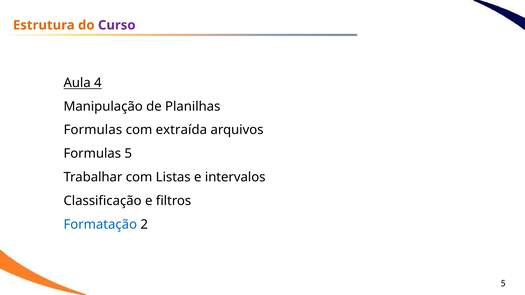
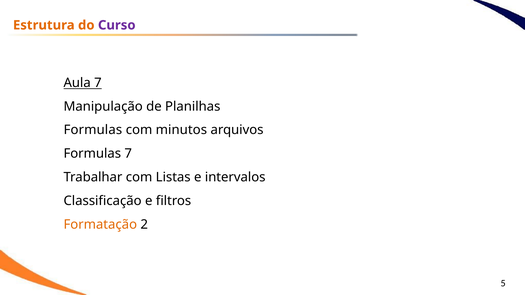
Aula 4: 4 -> 7
extraída: extraída -> minutos
Formulas 5: 5 -> 7
Formatação colour: blue -> orange
